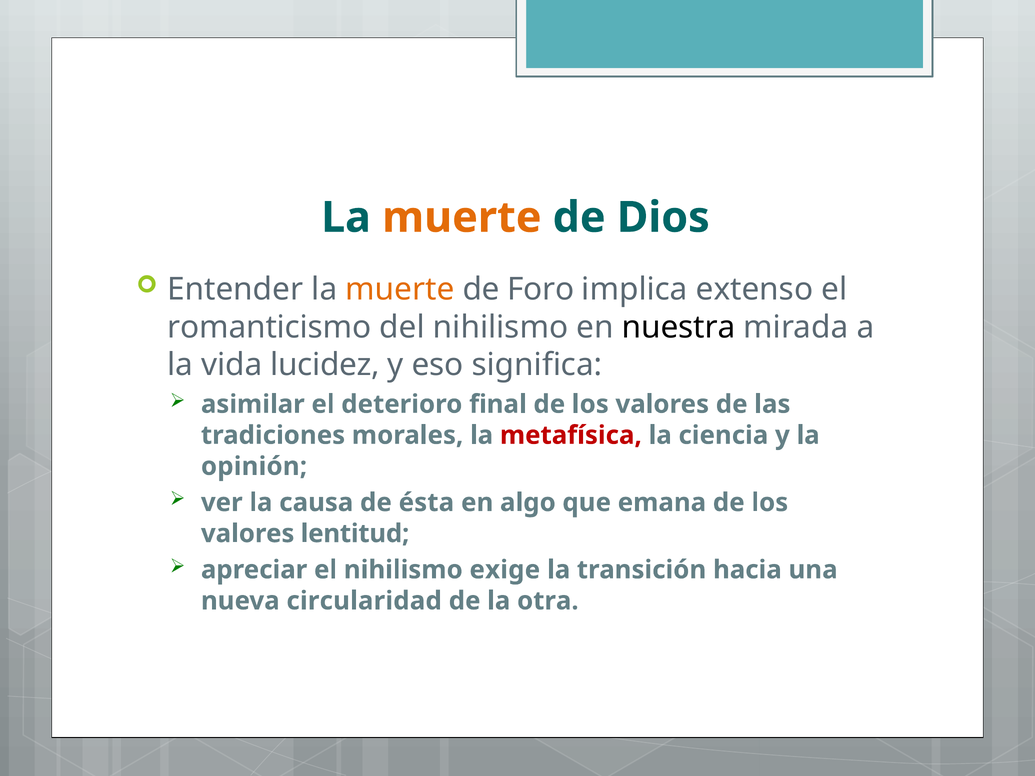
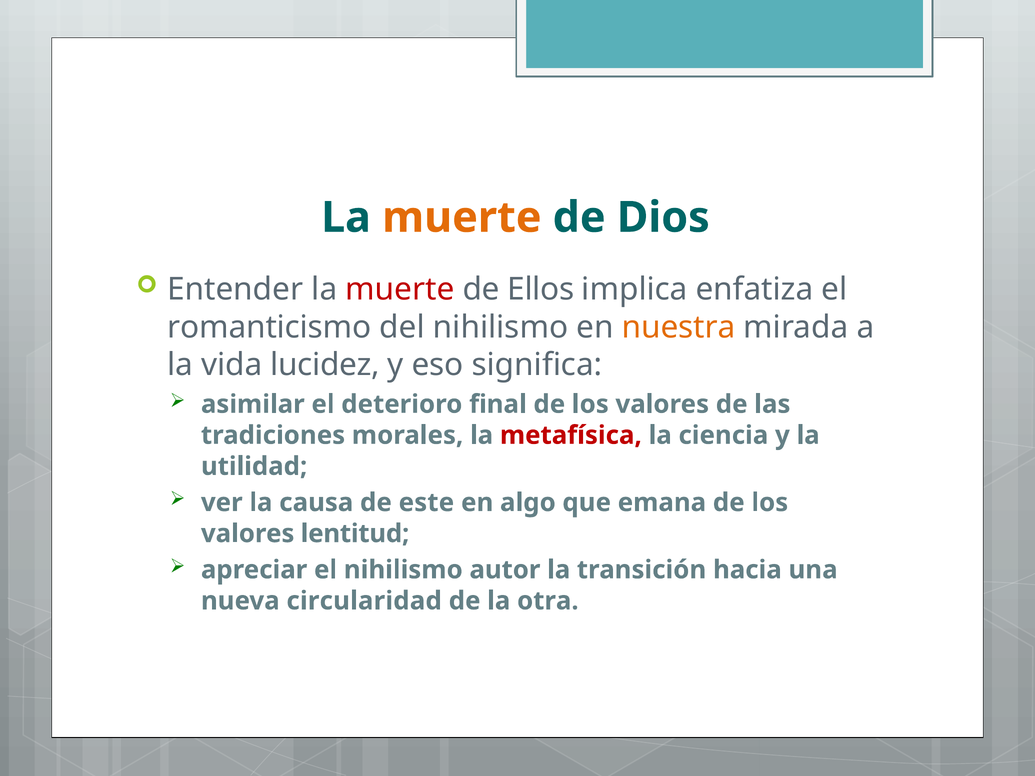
muerte at (400, 289) colour: orange -> red
Foro: Foro -> Ellos
extenso: extenso -> enfatiza
nuestra colour: black -> orange
opinión: opinión -> utilidad
ésta: ésta -> este
exige: exige -> autor
